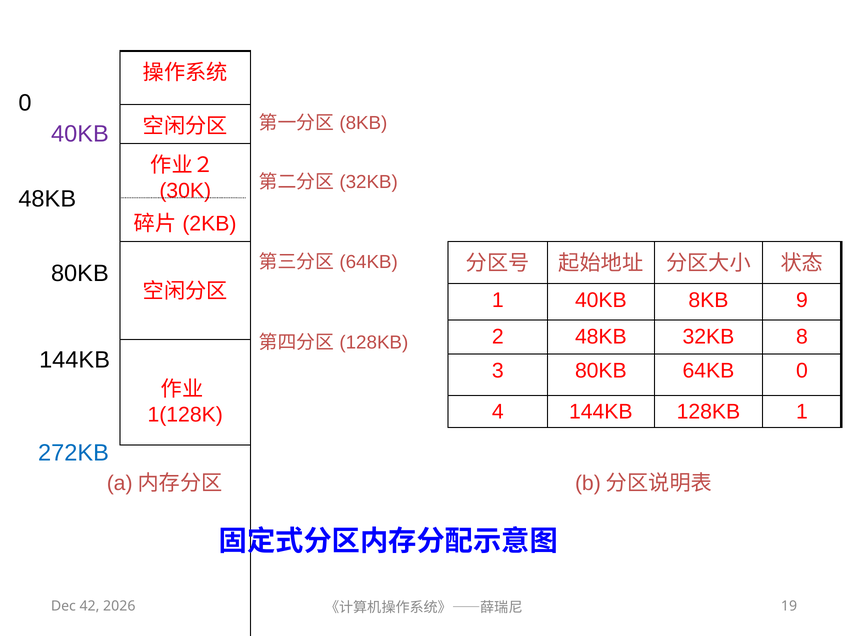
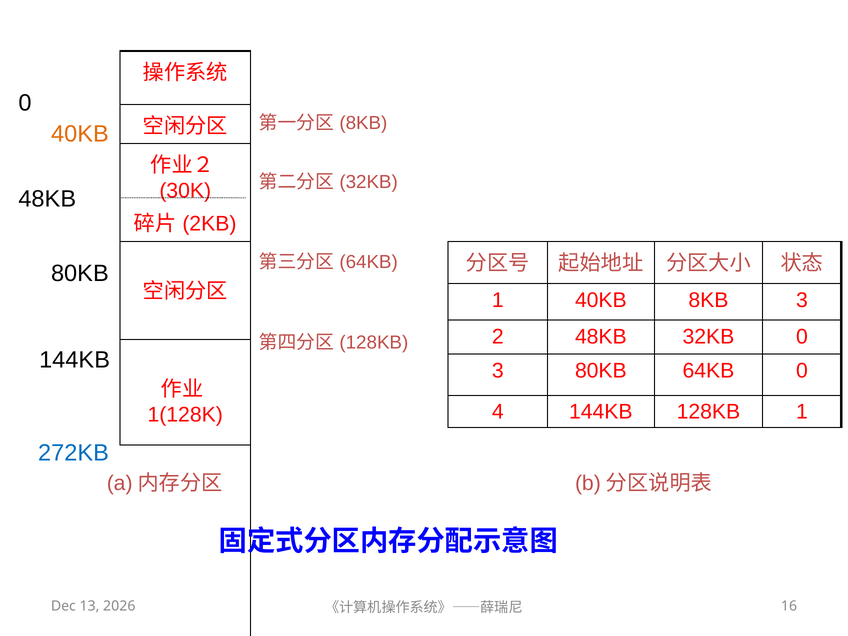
40KB at (80, 134) colour: purple -> orange
8KB 9: 9 -> 3
32KB 8: 8 -> 0
42: 42 -> 13
19: 19 -> 16
